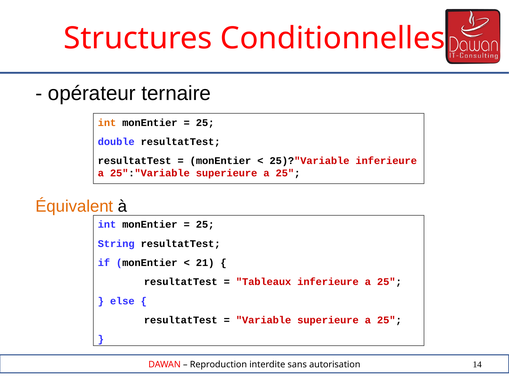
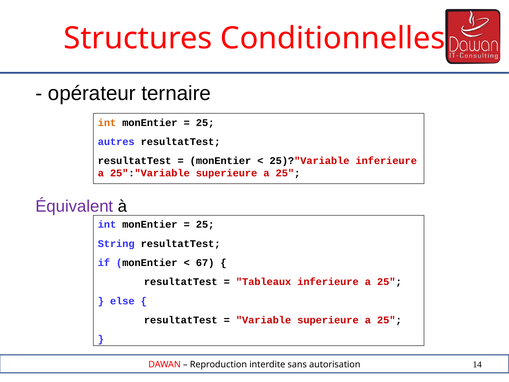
double: double -> autres
Équivalent colour: orange -> purple
21: 21 -> 67
